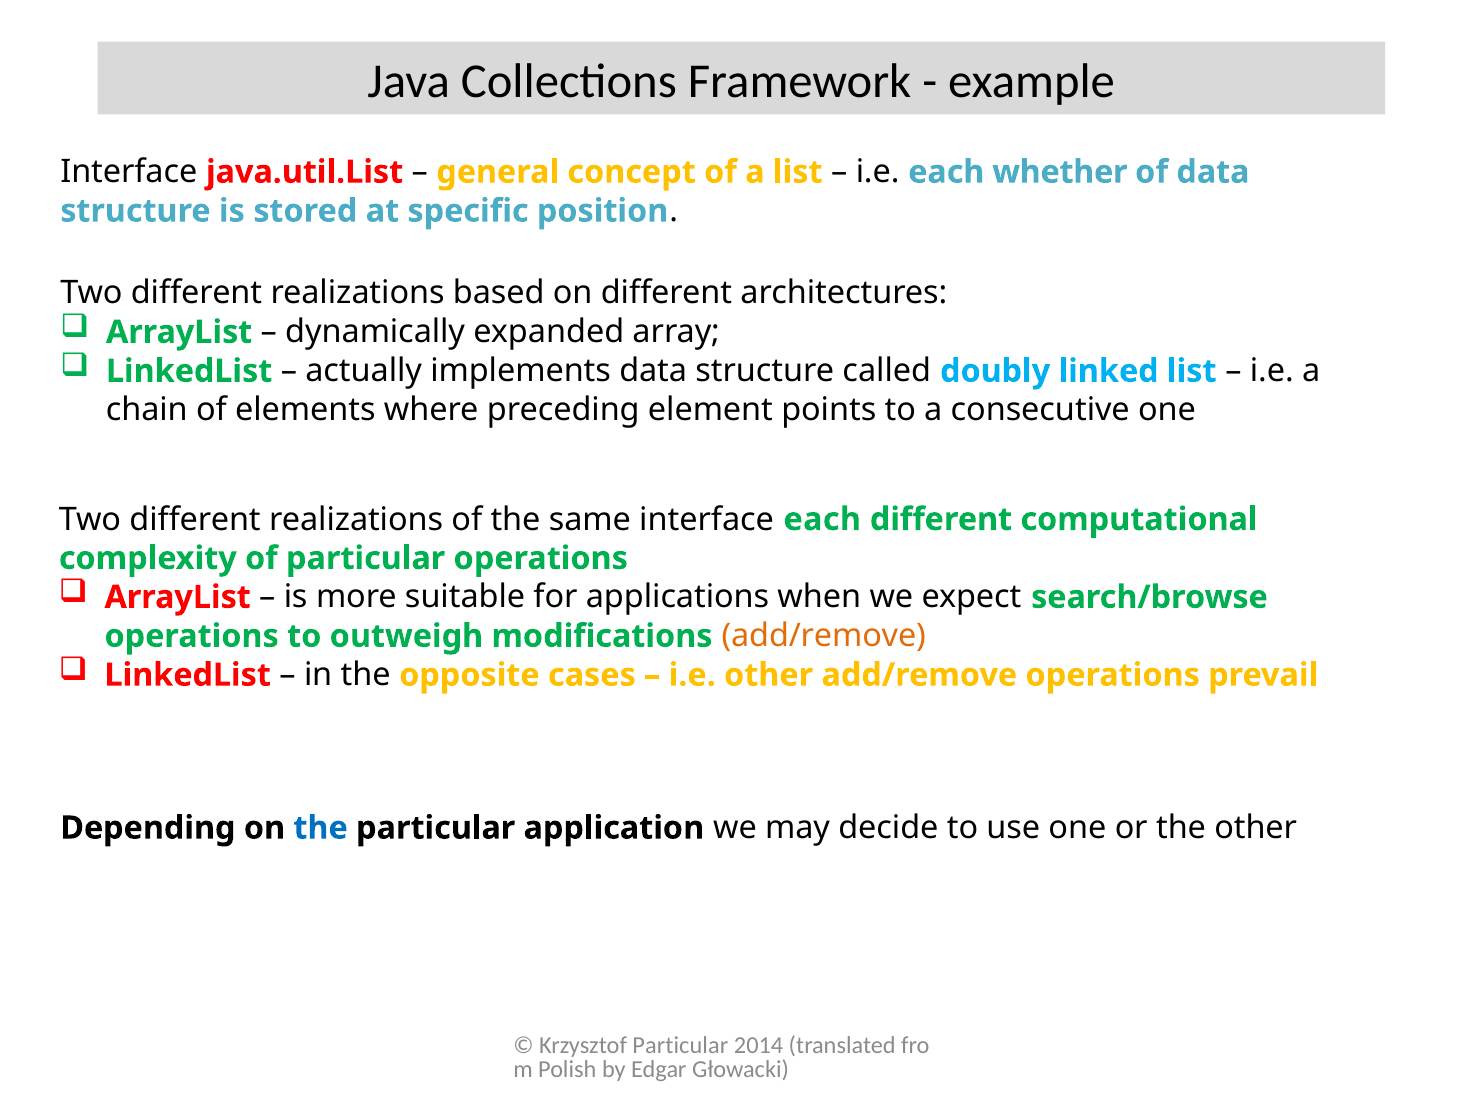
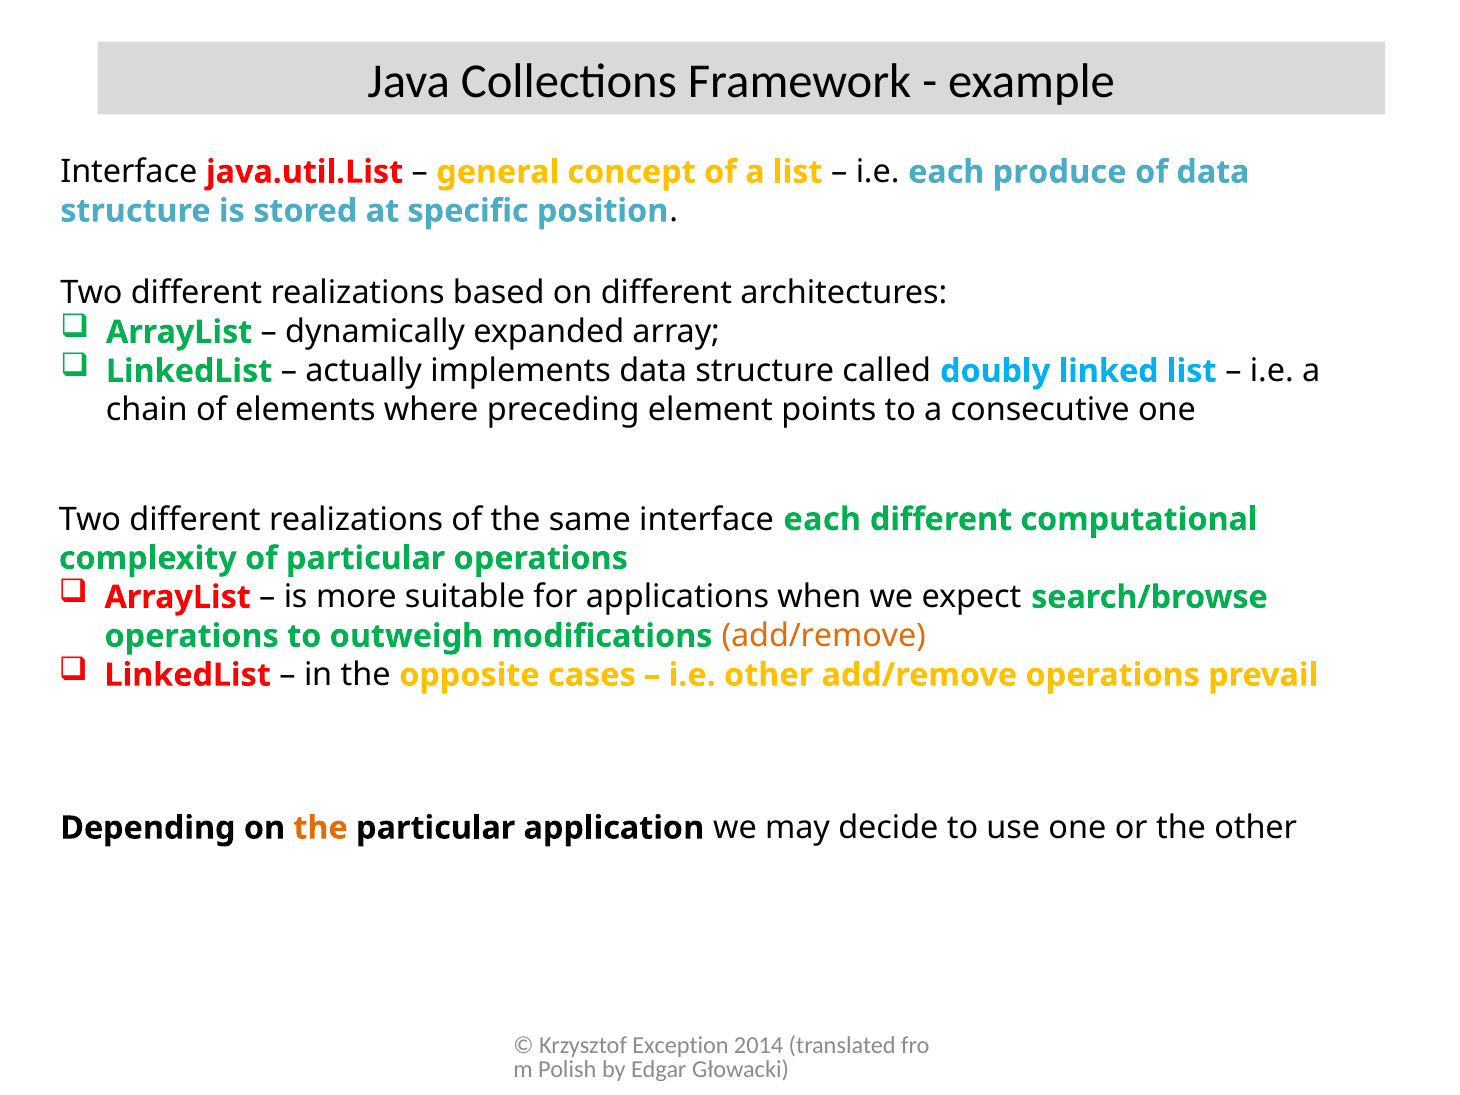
whether: whether -> produce
the at (321, 828) colour: blue -> orange
Krzysztof Particular: Particular -> Exception
